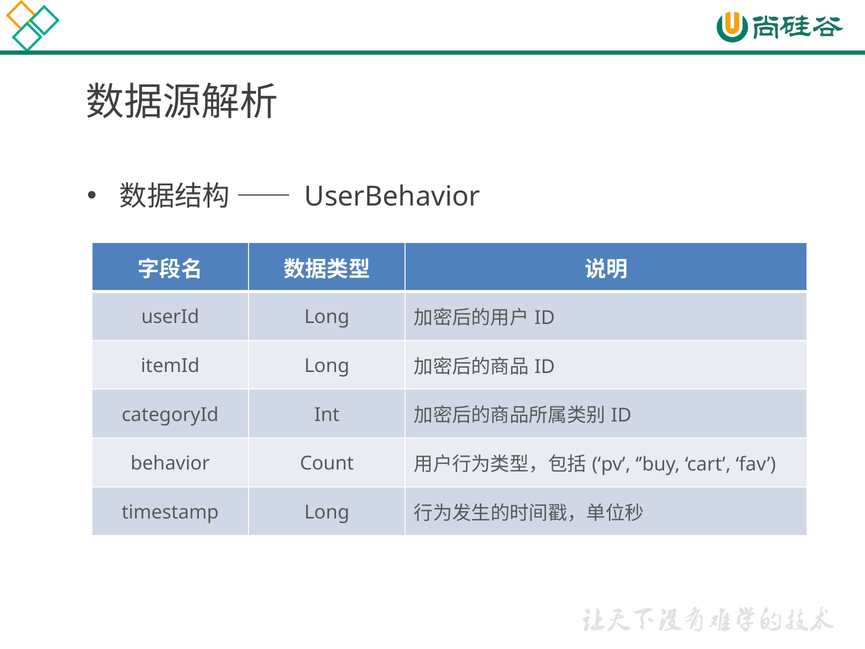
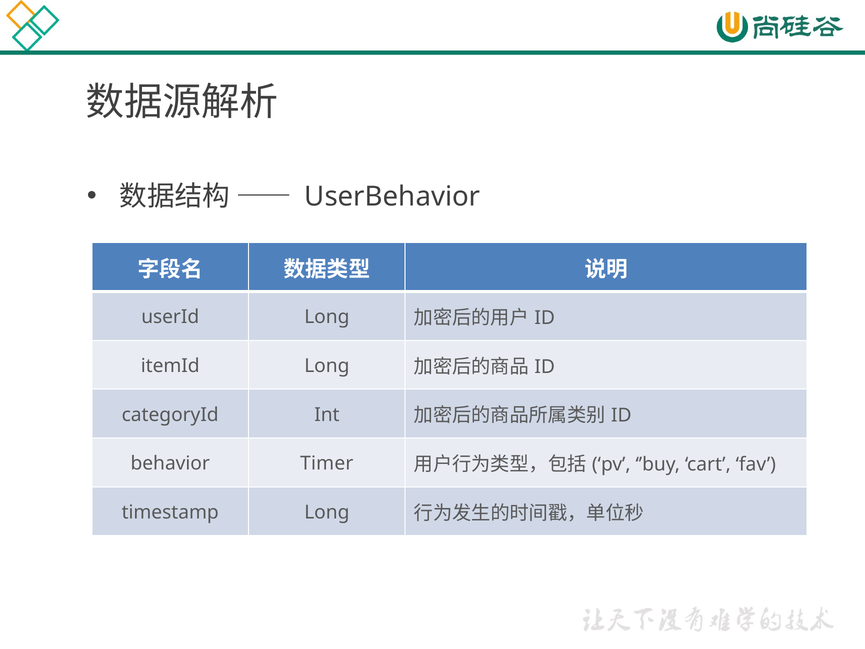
Count: Count -> Timer
